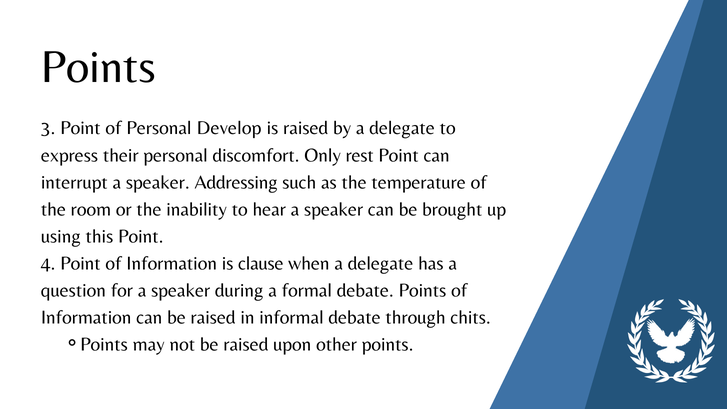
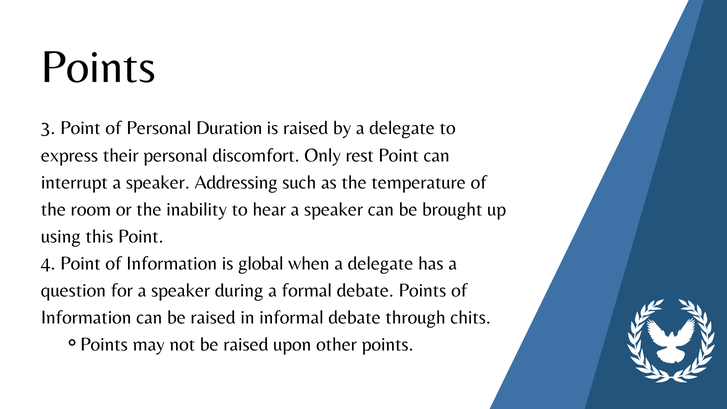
Develop: Develop -> Duration
clause: clause -> global
